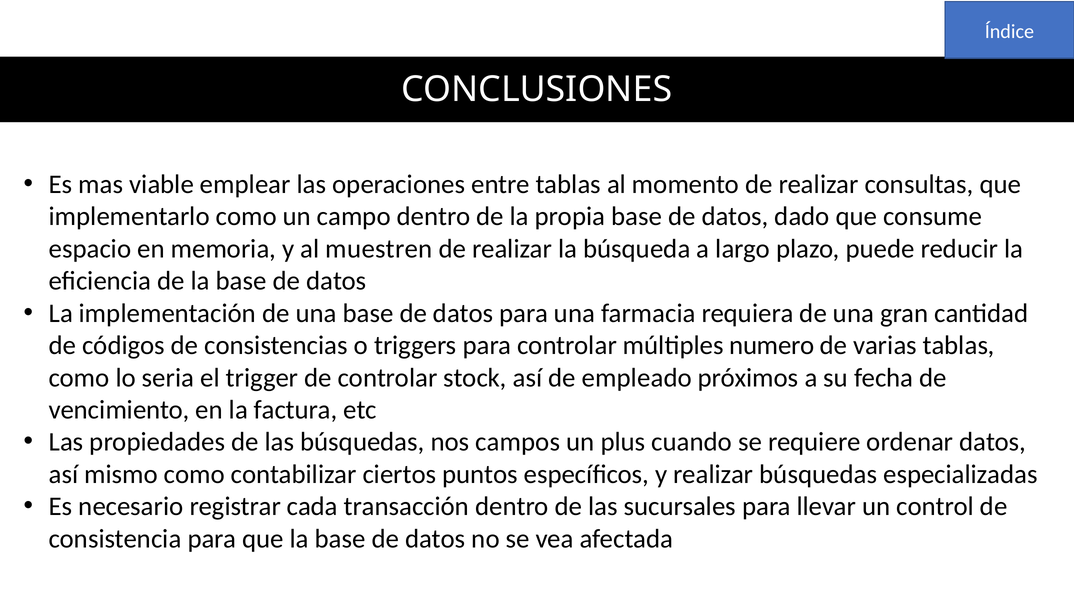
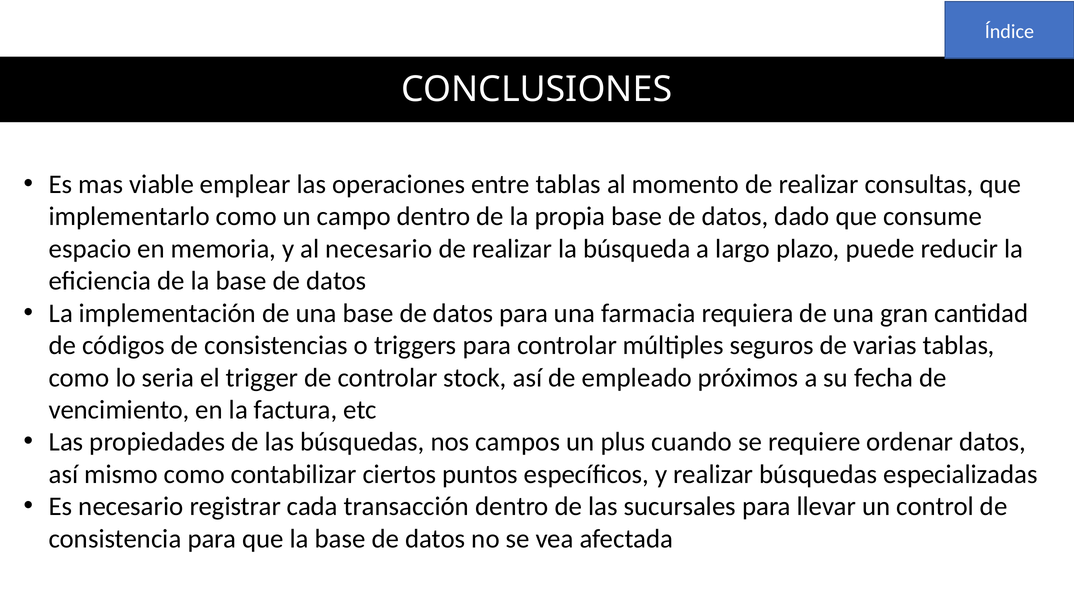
al muestren: muestren -> necesario
numero: numero -> seguros
